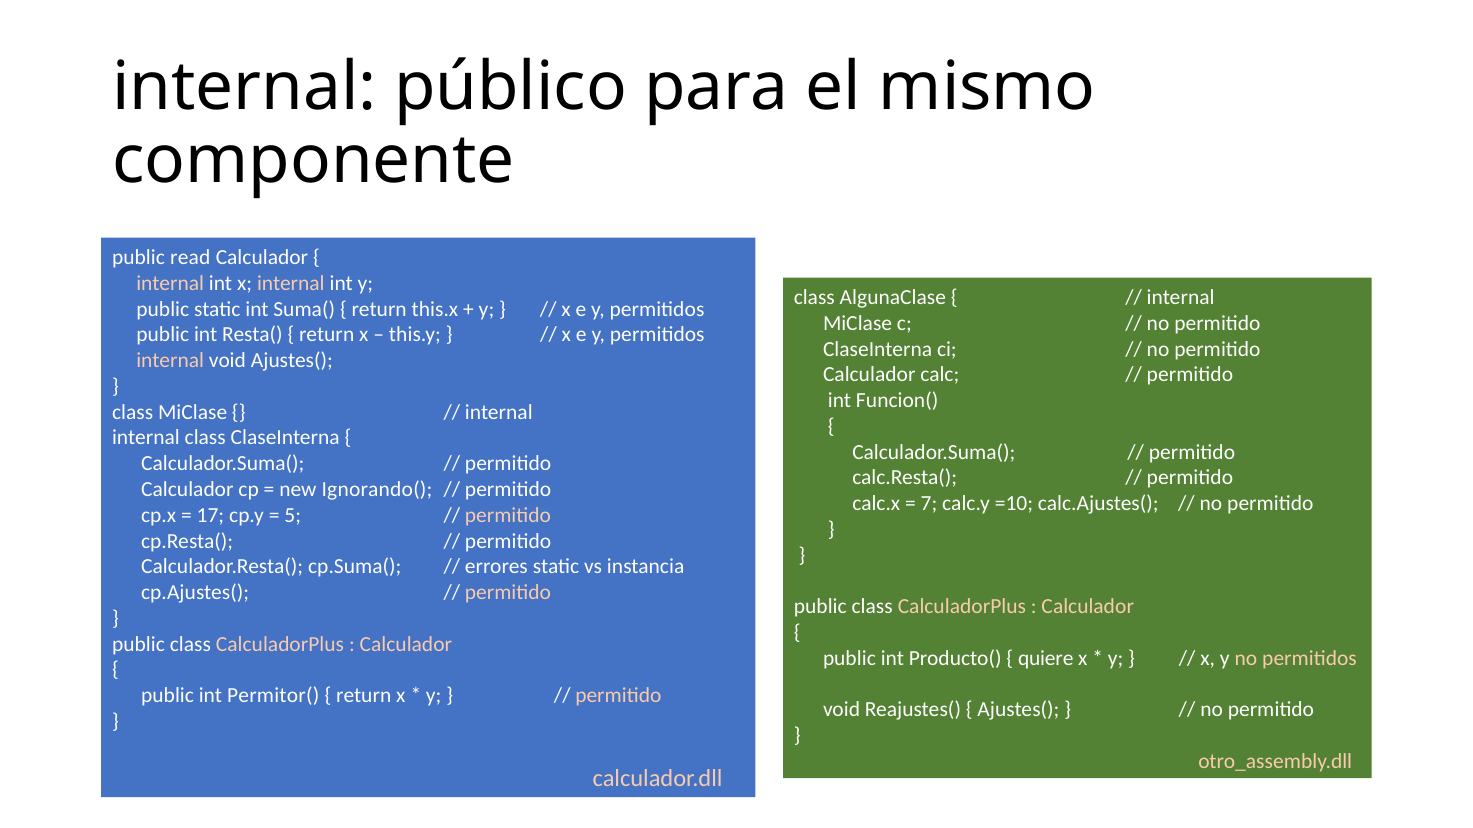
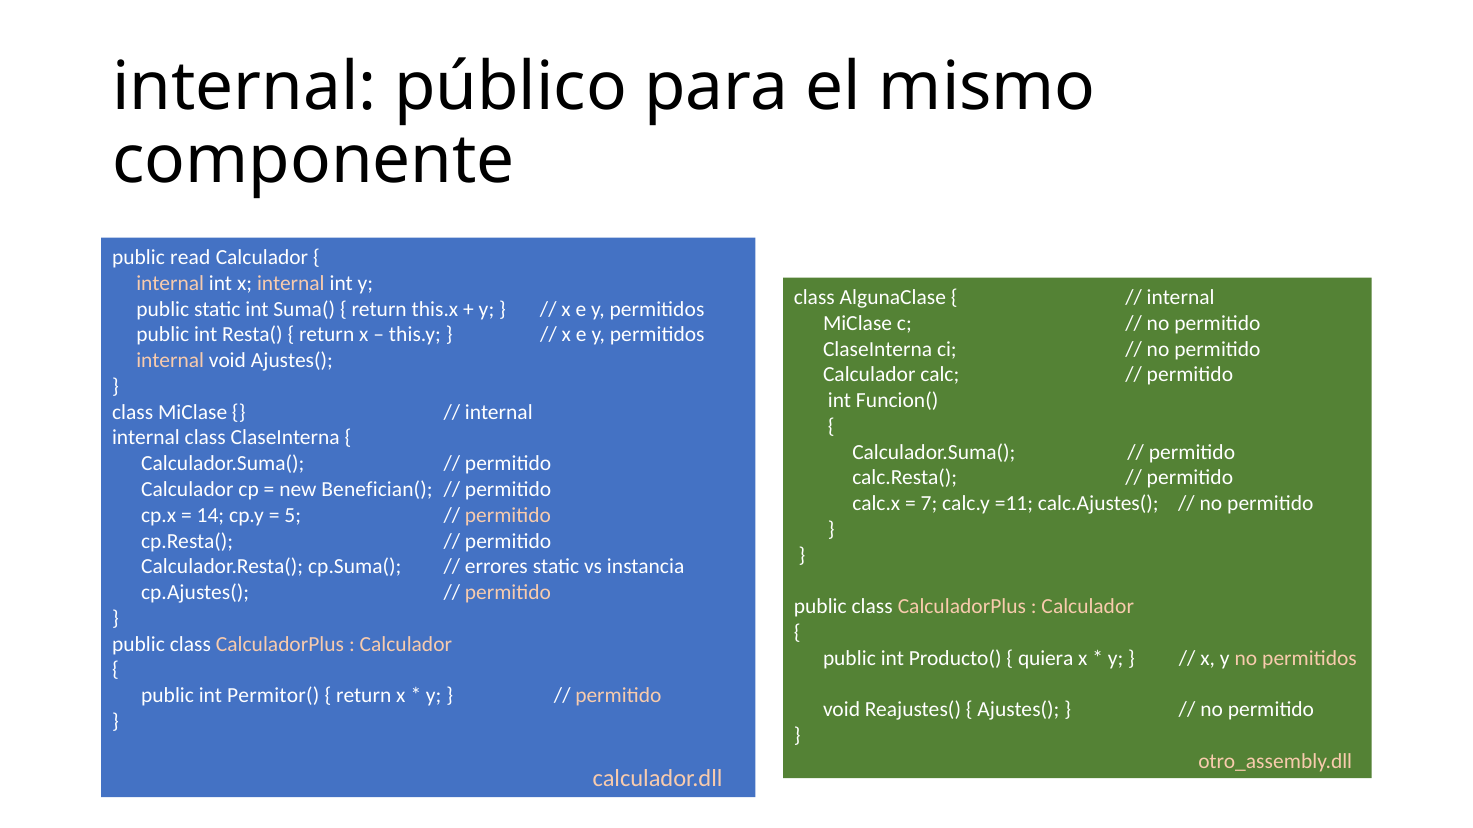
Ignorando(: Ignorando( -> Benefician(
=10: =10 -> =11
17: 17 -> 14
quiere: quiere -> quiera
